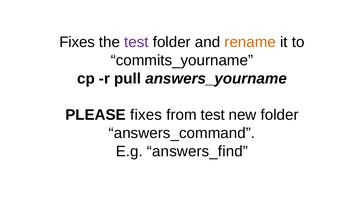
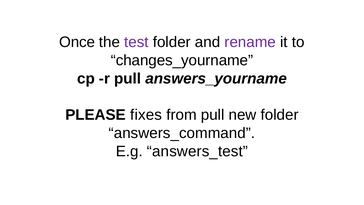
Fixes at (77, 42): Fixes -> Once
rename colour: orange -> purple
commits_yourname: commits_yourname -> changes_yourname
from test: test -> pull
answers_find: answers_find -> answers_test
